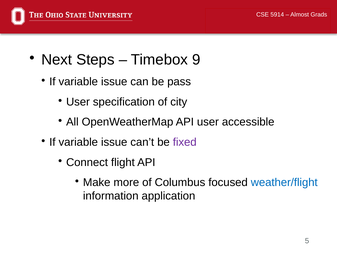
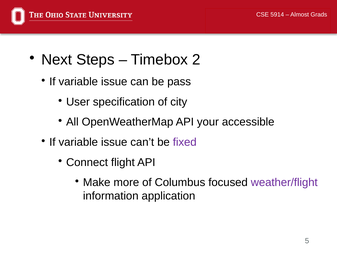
9: 9 -> 2
API user: user -> your
weather/flight colour: blue -> purple
